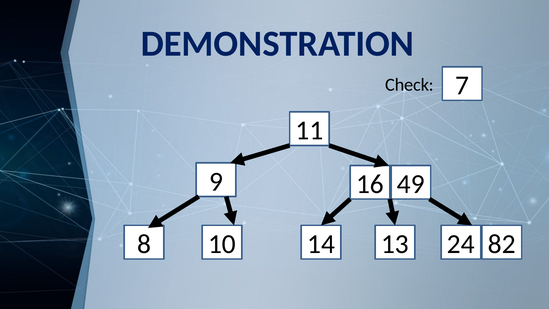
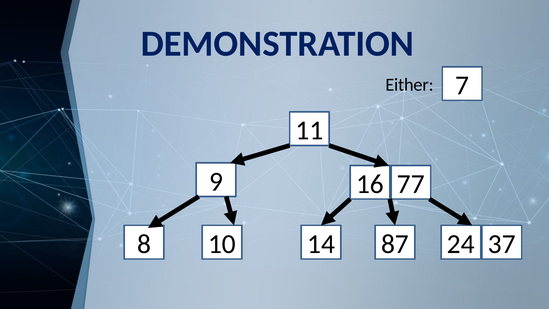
Check: Check -> Either
49: 49 -> 77
13: 13 -> 87
82: 82 -> 37
